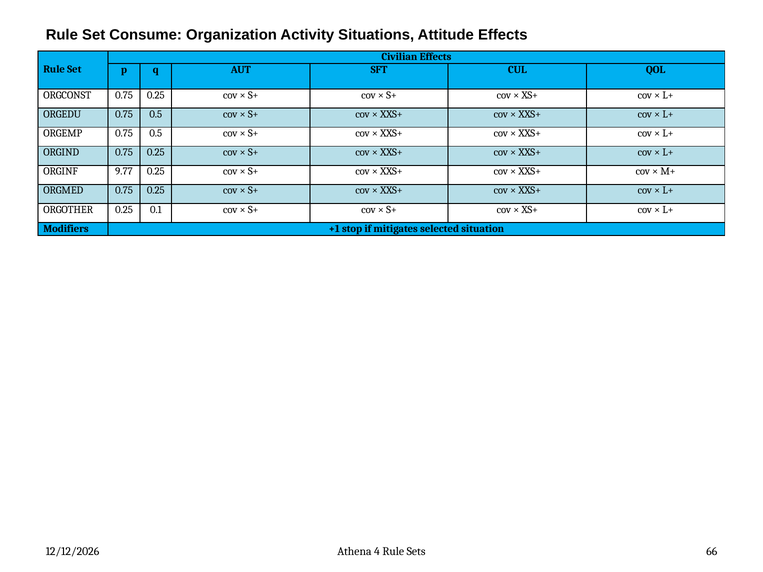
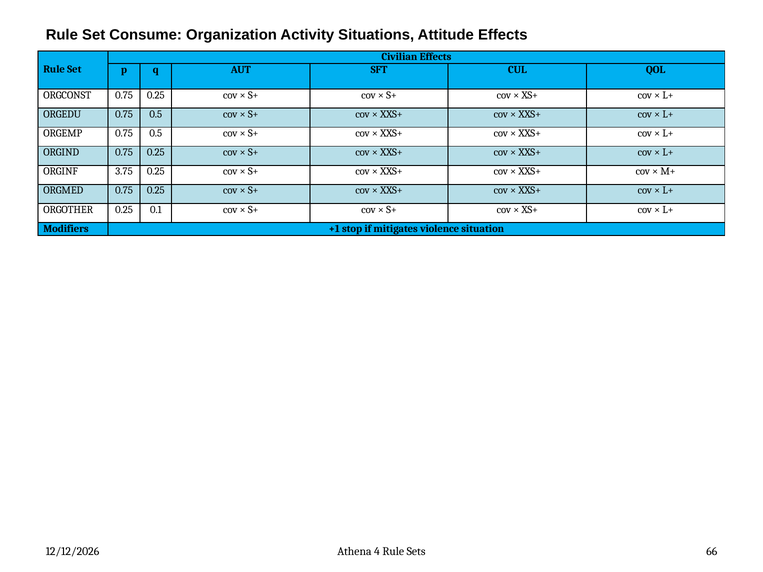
9.77: 9.77 -> 3.75
selected: selected -> violence
